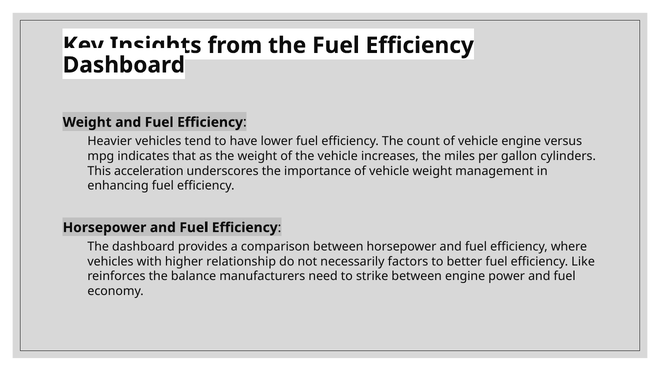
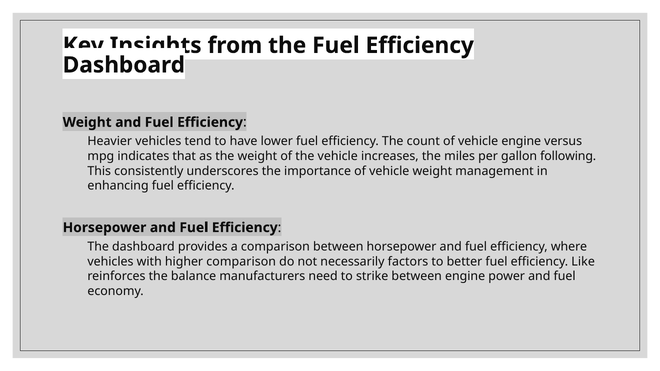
cylinders: cylinders -> following
acceleration: acceleration -> consistently
higher relationship: relationship -> comparison
